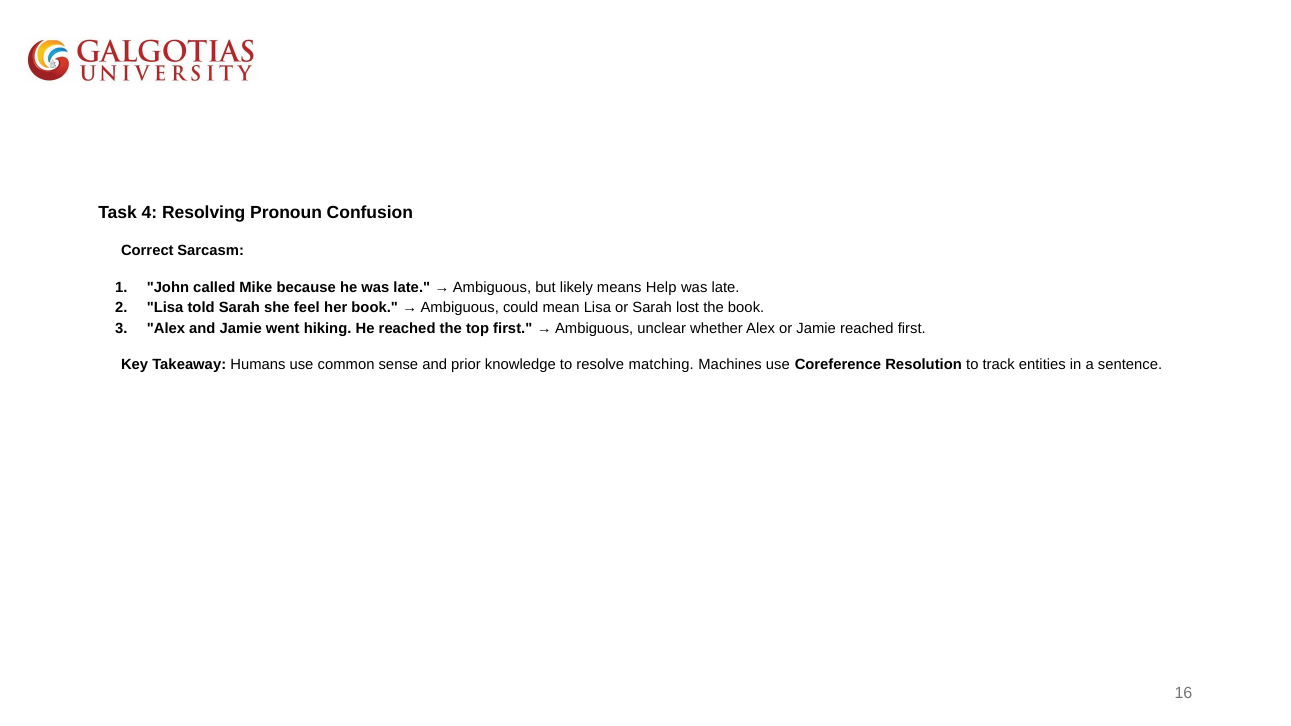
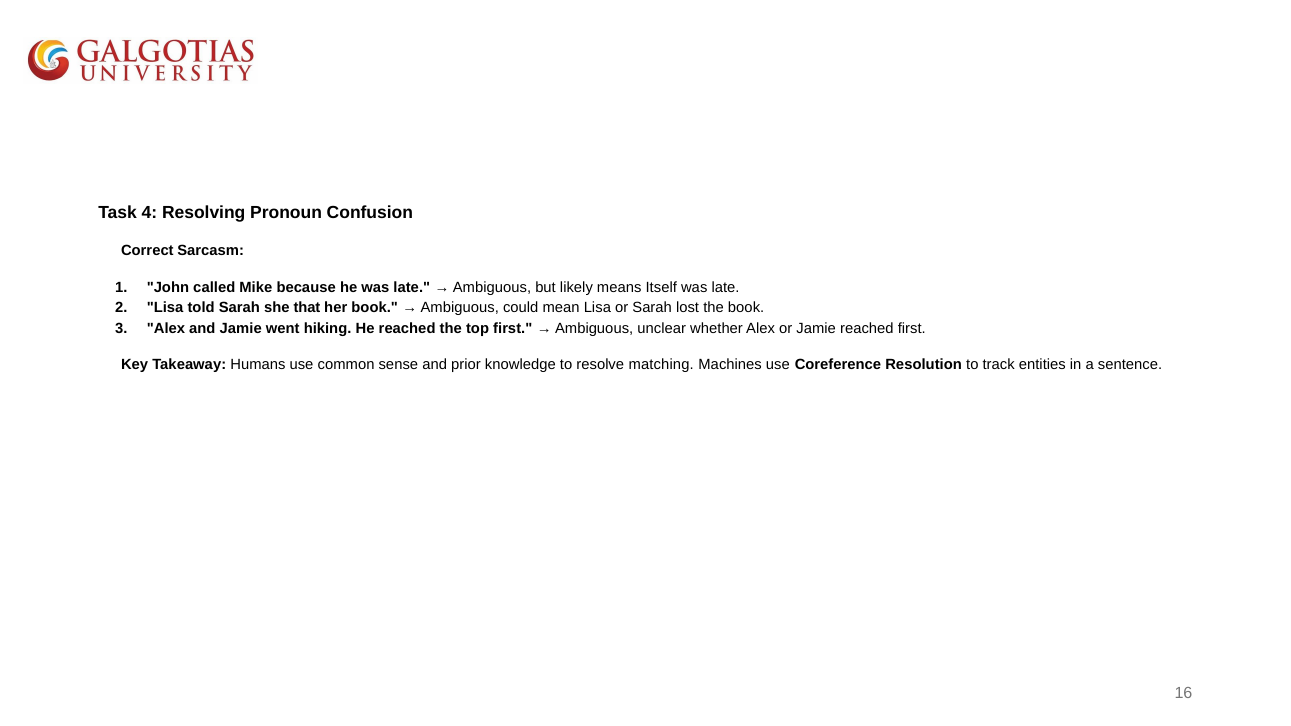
Help: Help -> Itself
feel: feel -> that
